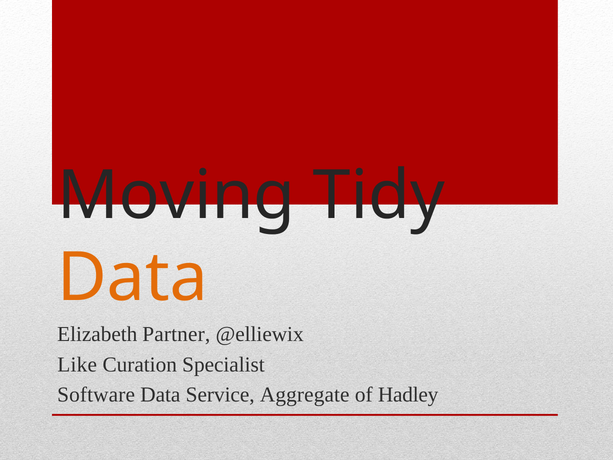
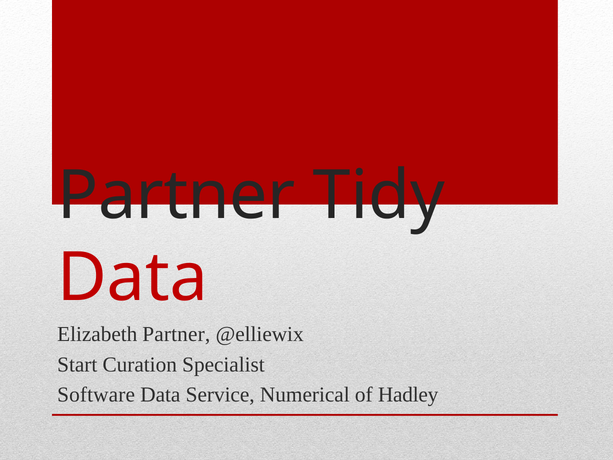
Moving at (176, 196): Moving -> Partner
Data at (133, 278) colour: orange -> red
Like: Like -> Start
Aggregate: Aggregate -> Numerical
